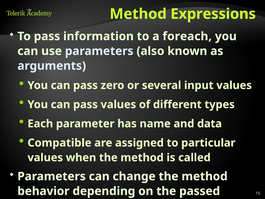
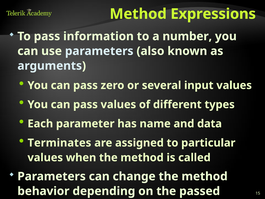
foreach: foreach -> number
Compatible: Compatible -> Terminates
